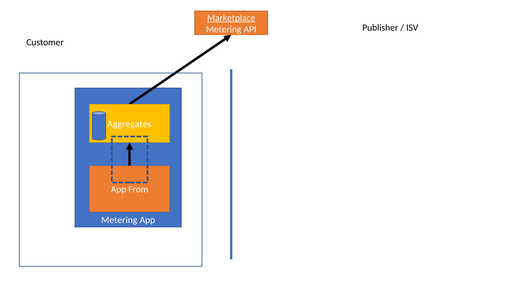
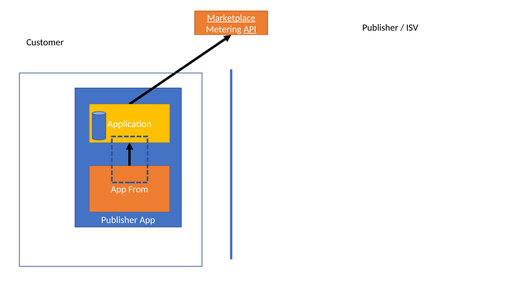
API underline: none -> present
Aggregates: Aggregates -> Application
Metering at (119, 220): Metering -> Publisher
